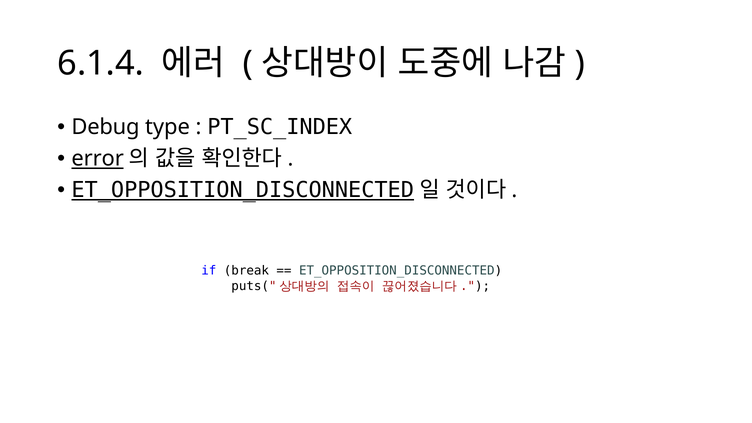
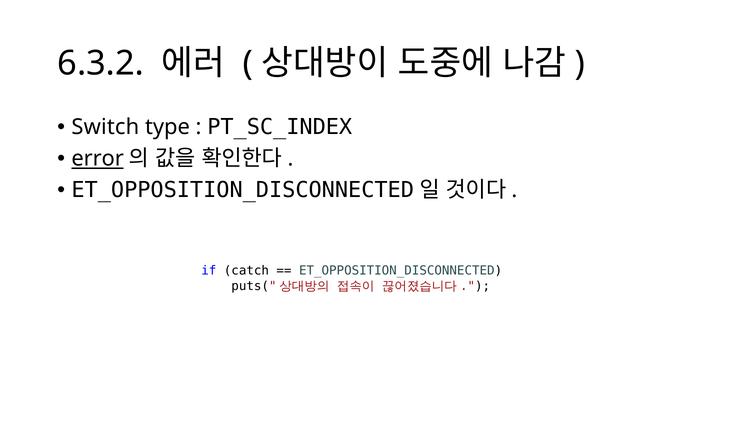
6.1.4: 6.1.4 -> 6.3.2
Debug: Debug -> Switch
ET_OPPOSITION_DISCONNECTED at (243, 190) underline: present -> none
break: break -> catch
